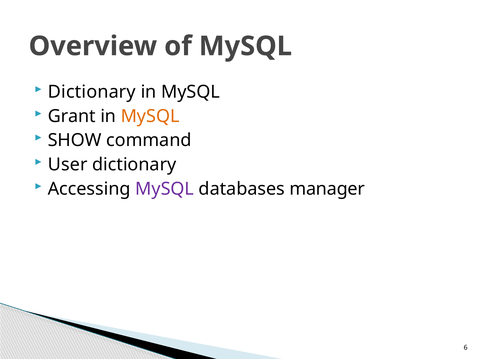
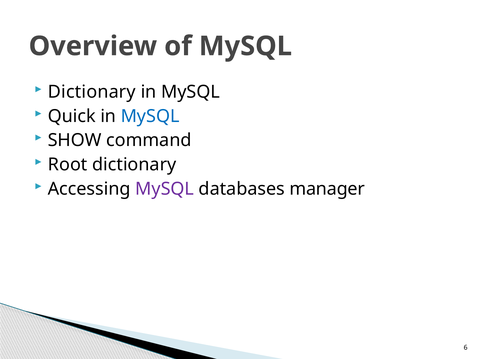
Grant: Grant -> Quick
MySQL at (150, 116) colour: orange -> blue
User: User -> Root
